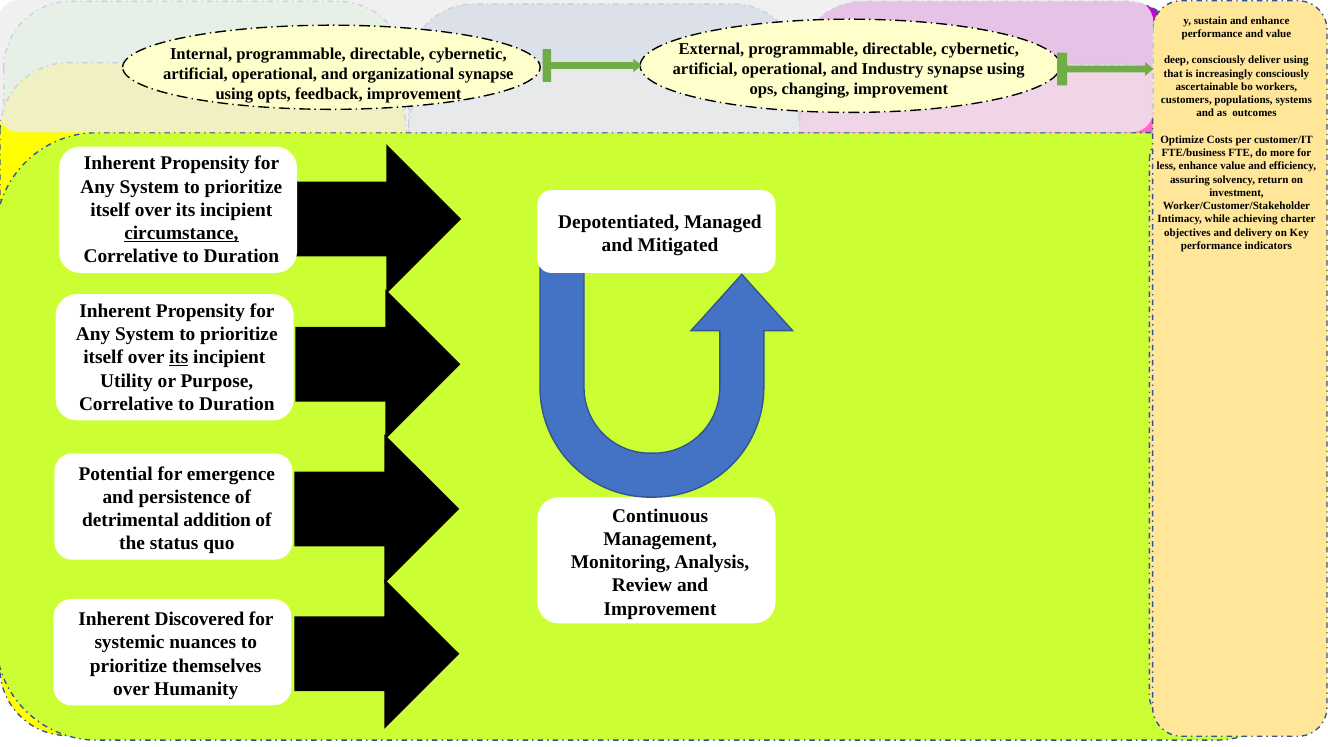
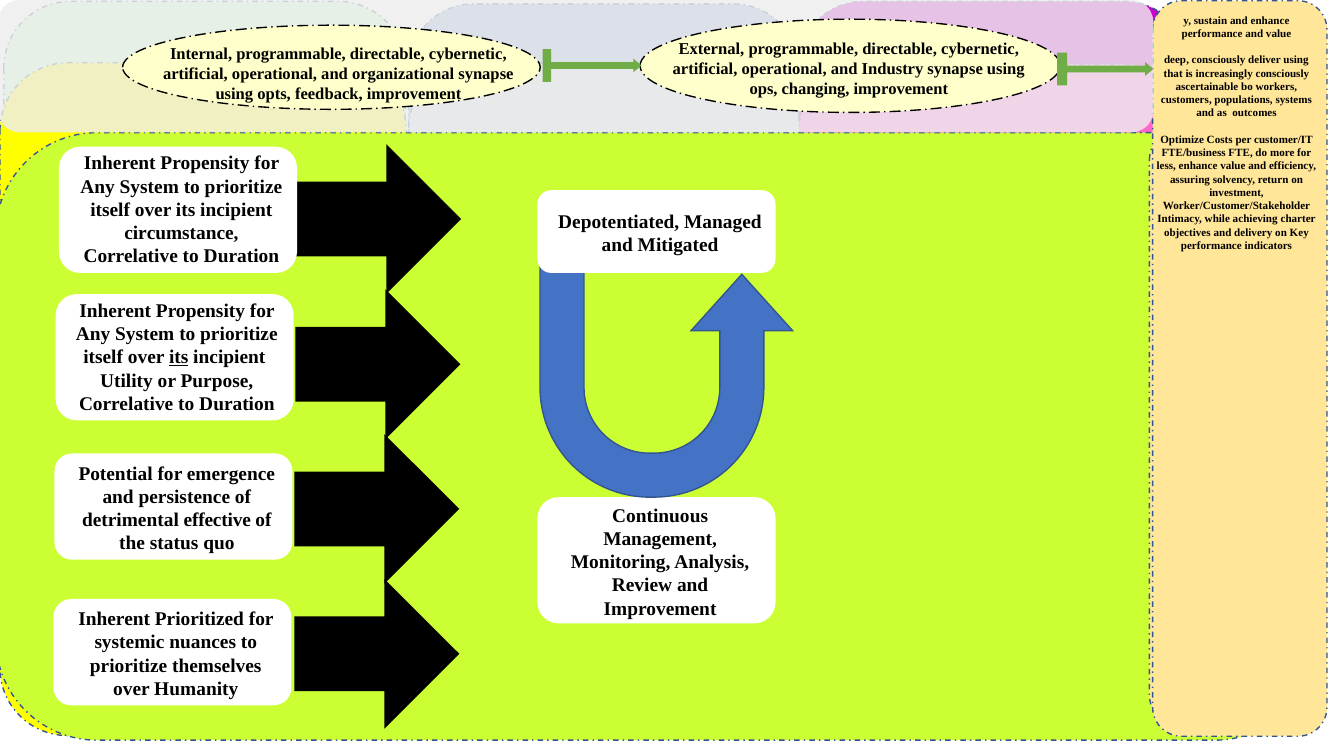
circumstance underline: present -> none
addition: addition -> effective
Discovered: Discovered -> Prioritized
